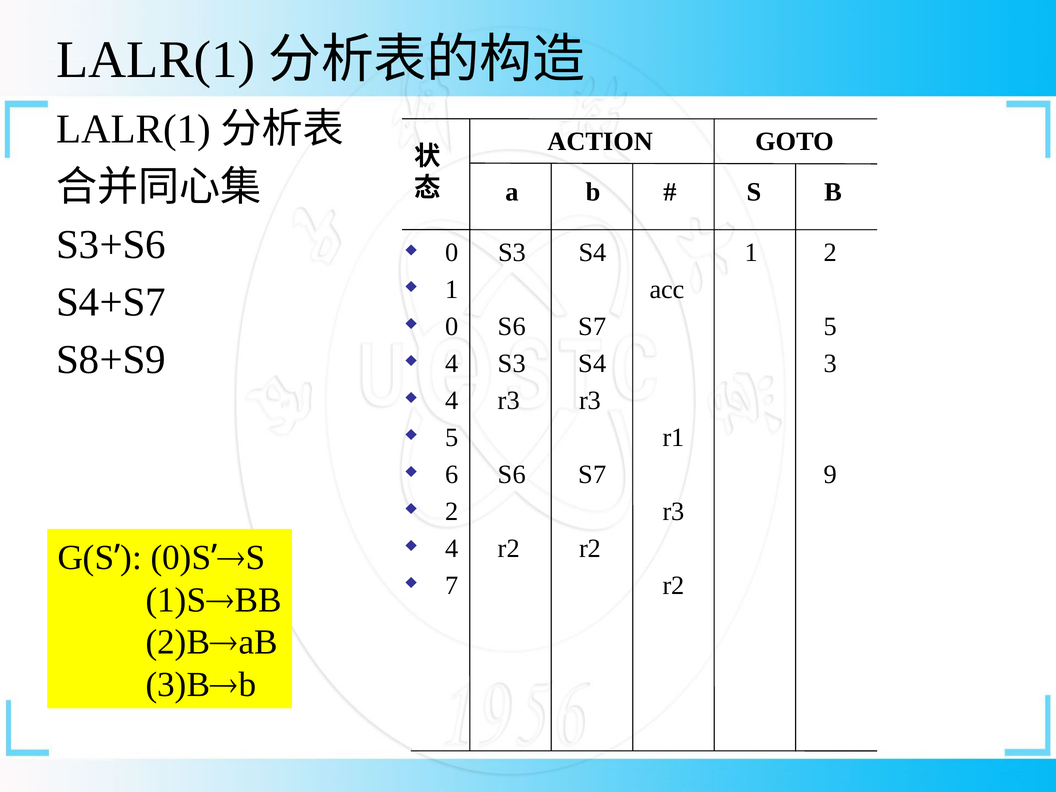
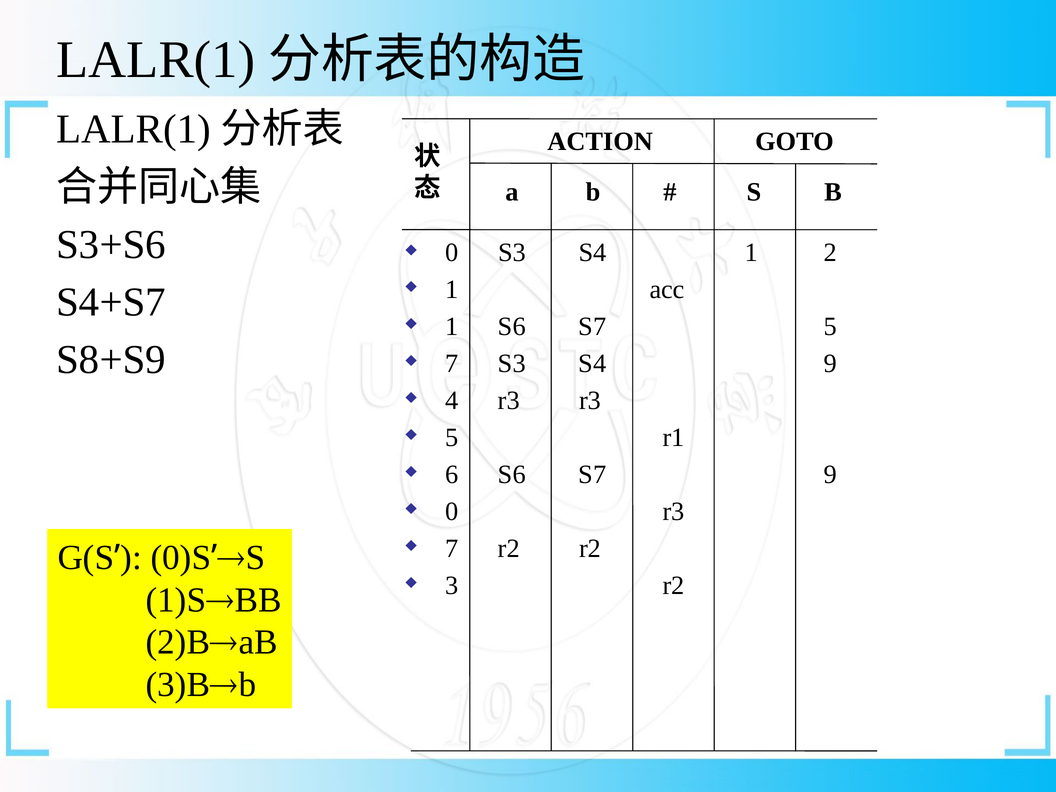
0 at (452, 327): 0 -> 1
4 at (452, 364): 4 -> 7
S4 3: 3 -> 9
2 at (452, 511): 2 -> 0
4 at (452, 548): 4 -> 7
7: 7 -> 3
